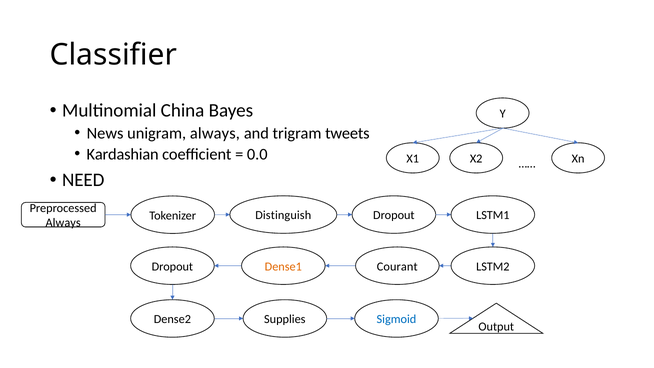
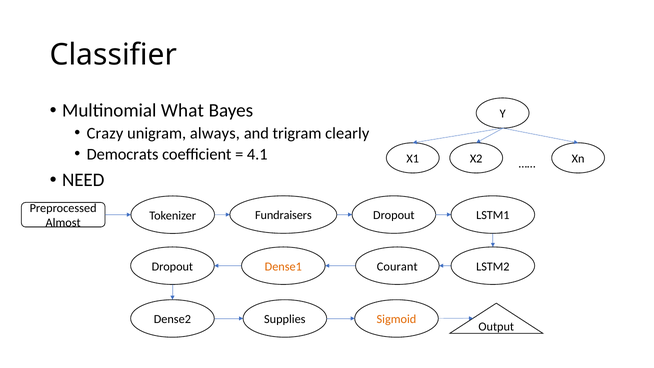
China: China -> What
News: News -> Crazy
tweets: tweets -> clearly
Kardashian: Kardashian -> Democrats
0.0: 0.0 -> 4.1
Distinguish: Distinguish -> Fundraisers
Always at (63, 223): Always -> Almost
Sigmoid colour: blue -> orange
